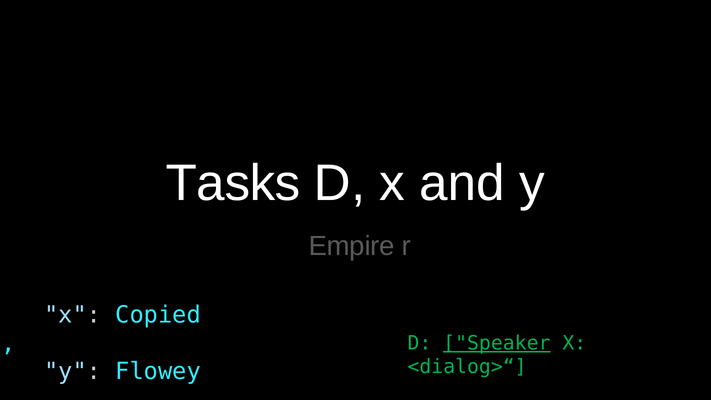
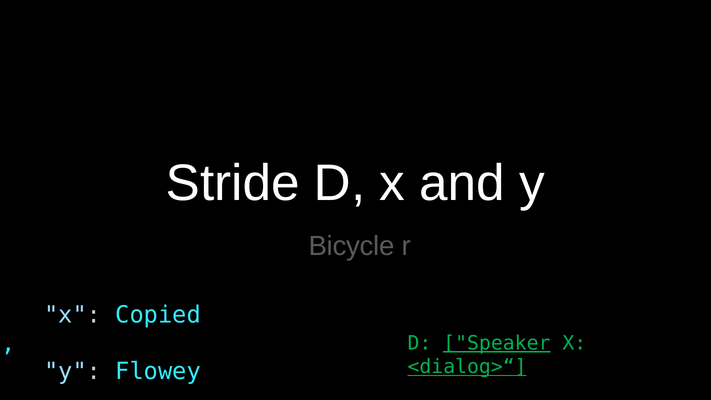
Tasks: Tasks -> Stride
Empire: Empire -> Bicycle
<dialog>“ underline: none -> present
